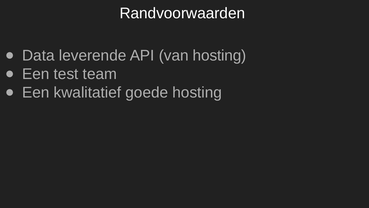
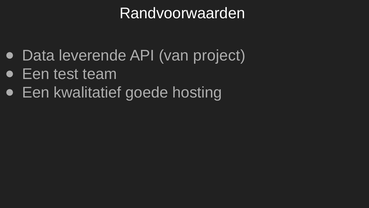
van hosting: hosting -> project
